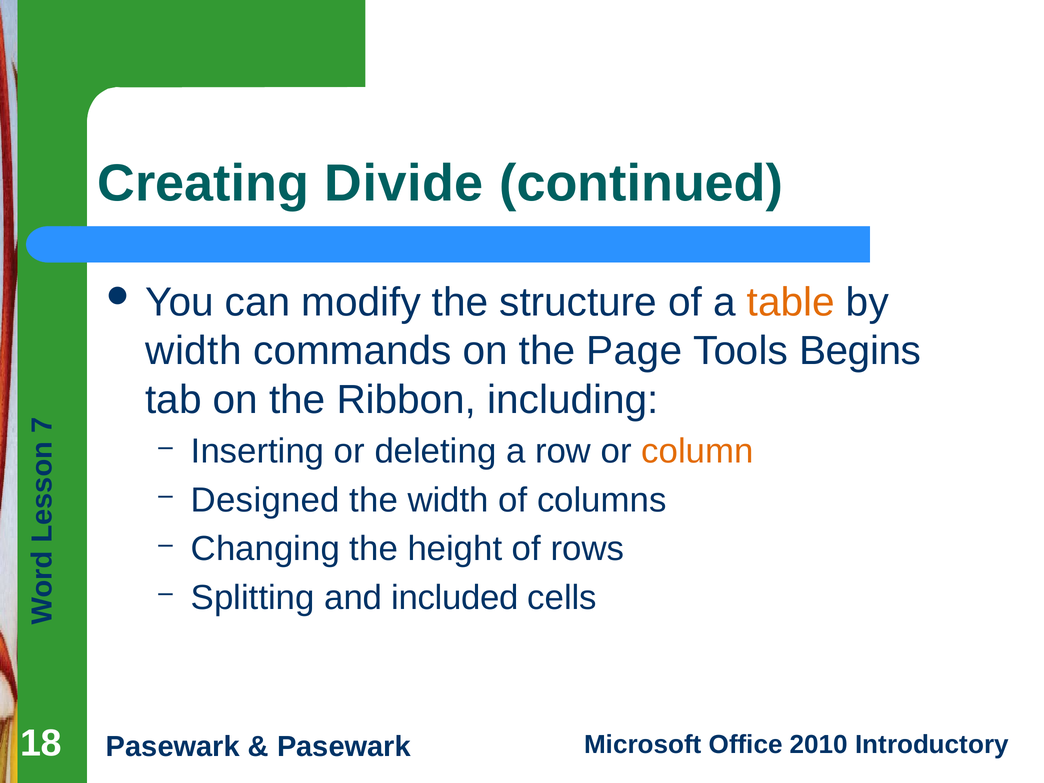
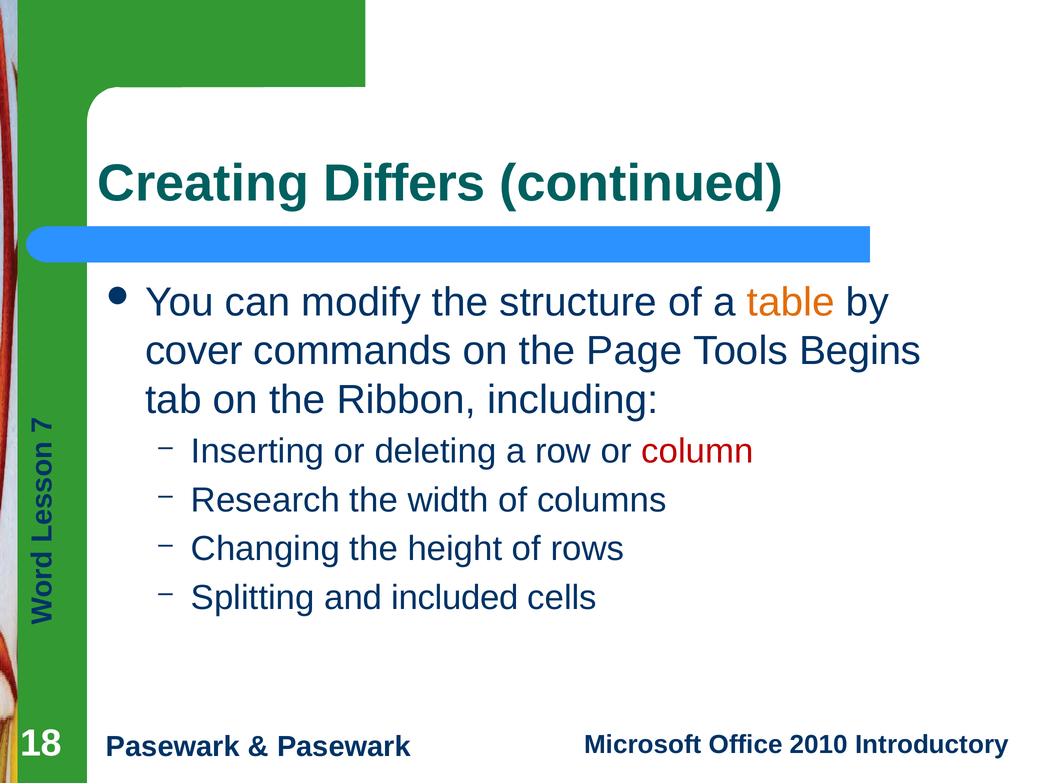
Divide: Divide -> Differs
width at (194, 351): width -> cover
column colour: orange -> red
Designed: Designed -> Research
